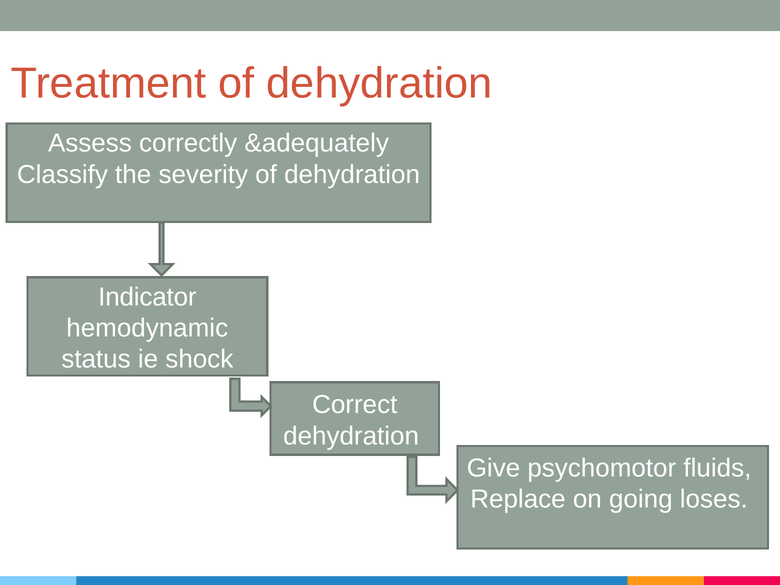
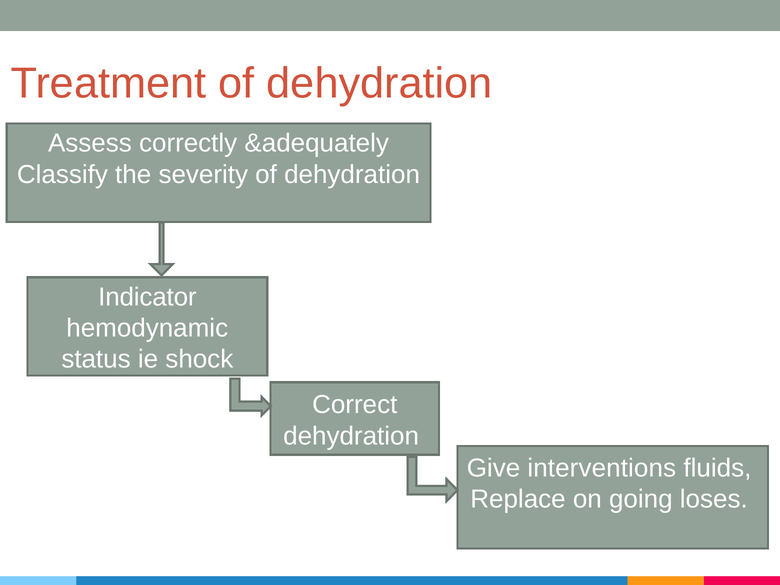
psychomotor: psychomotor -> interventions
